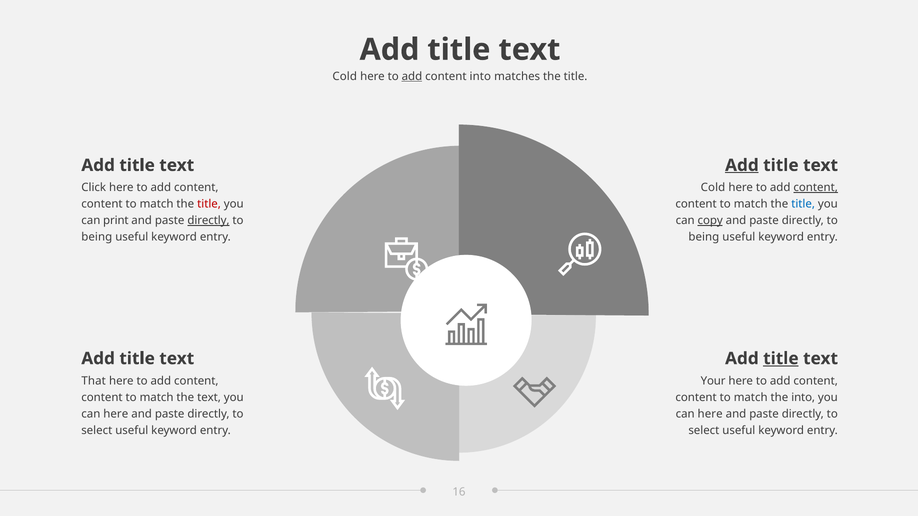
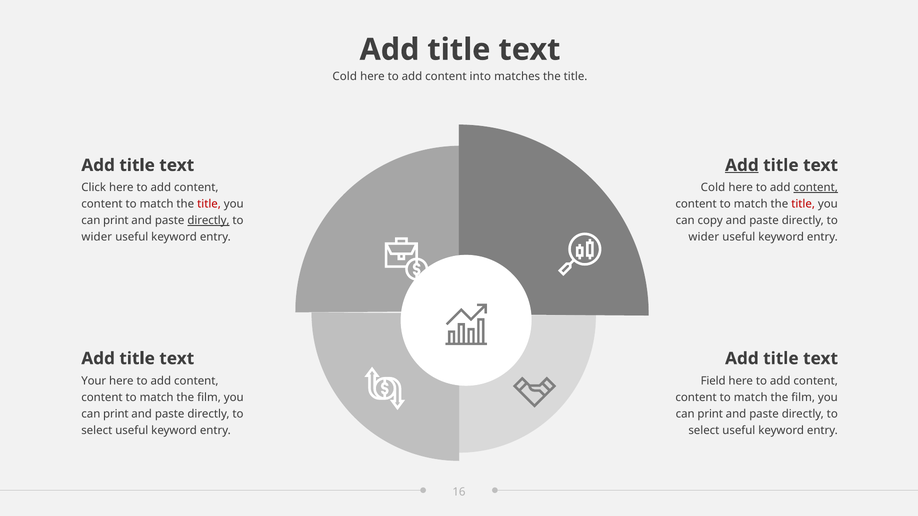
add at (412, 76) underline: present -> none
title at (803, 204) colour: blue -> red
copy underline: present -> none
being at (97, 237): being -> wider
being at (704, 237): being -> wider
title at (781, 359) underline: present -> none
That: That -> Your
Your: Your -> Field
text at (209, 398): text -> film
into at (803, 398): into -> film
here at (116, 414): here -> print
here at (710, 414): here -> print
